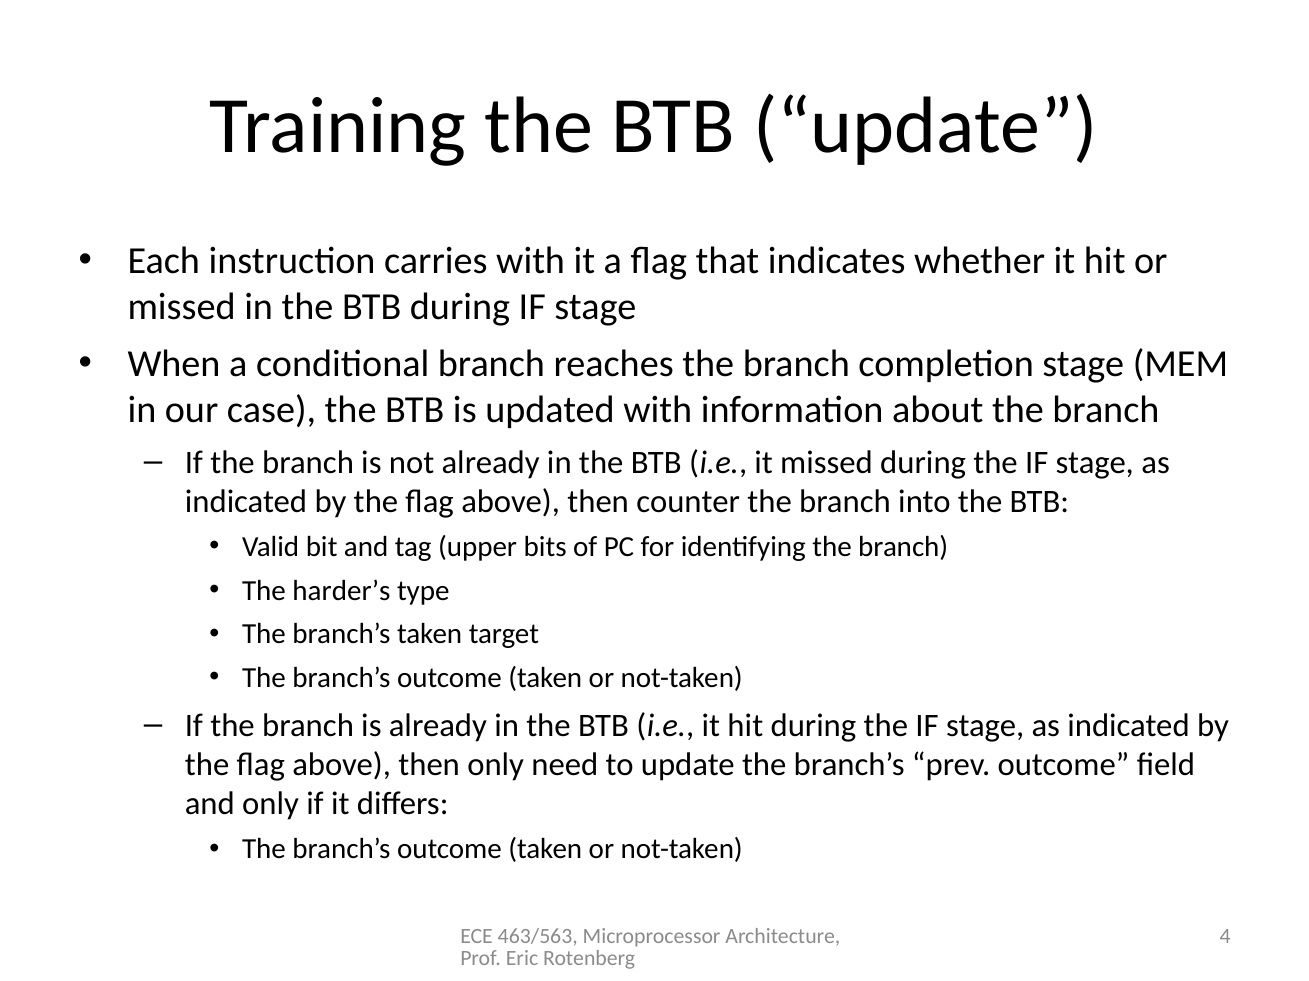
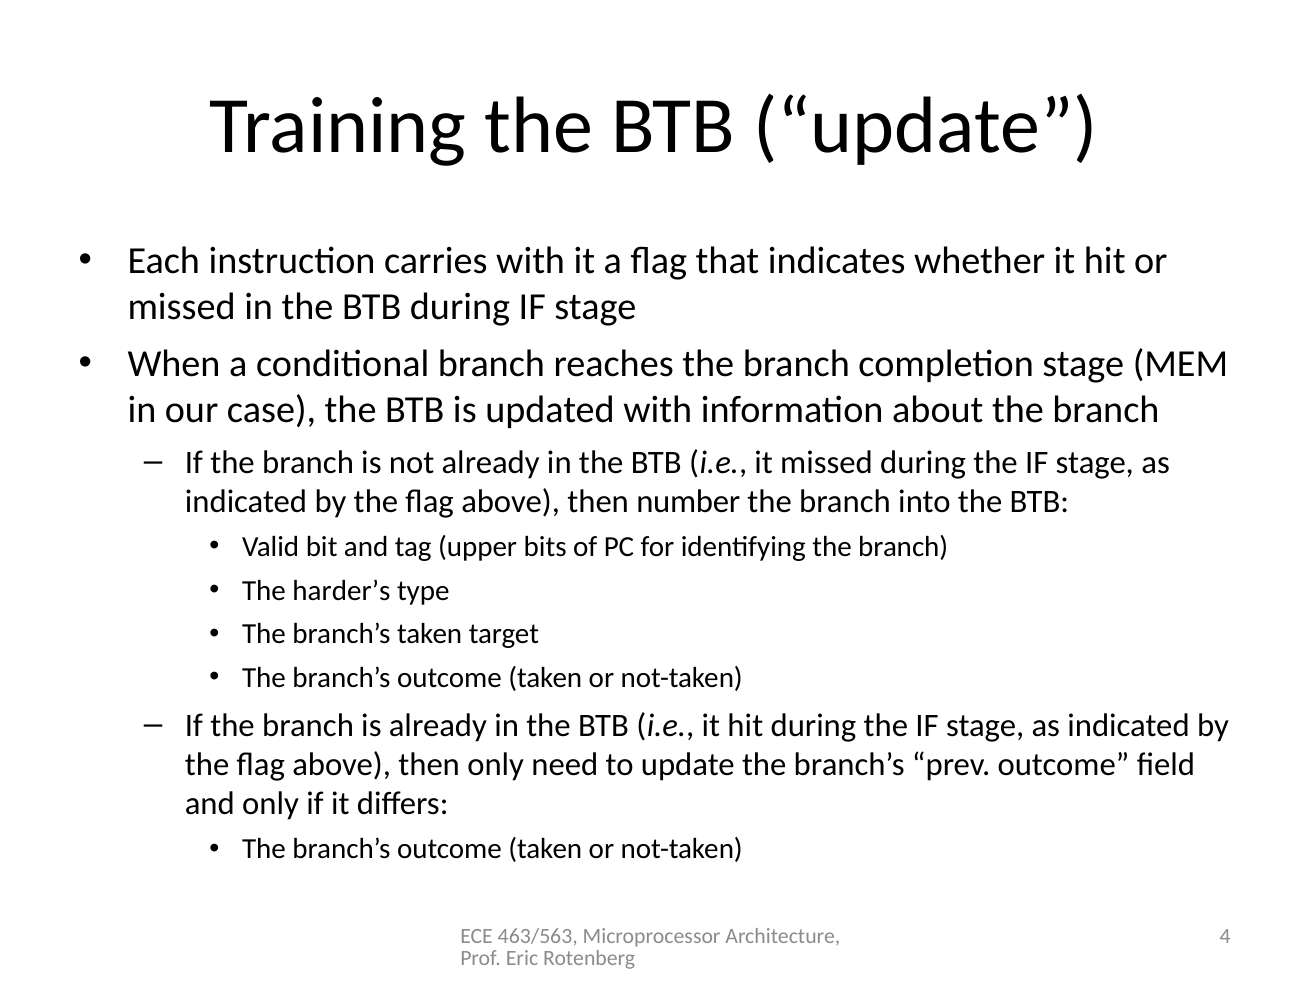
counter: counter -> number
